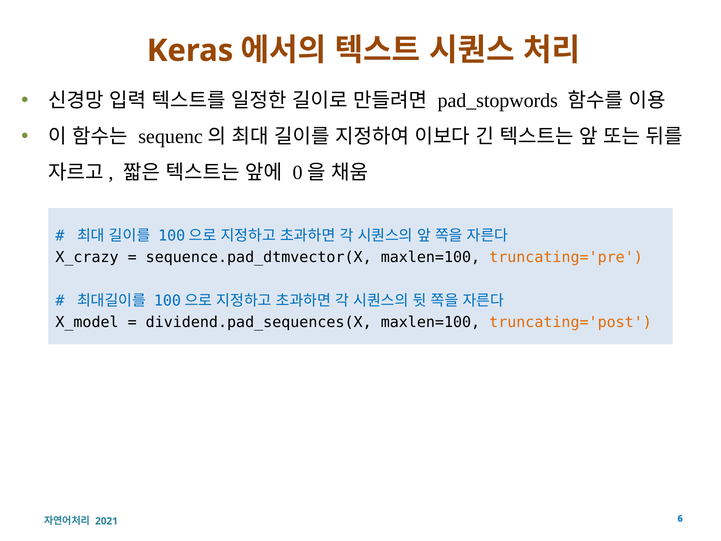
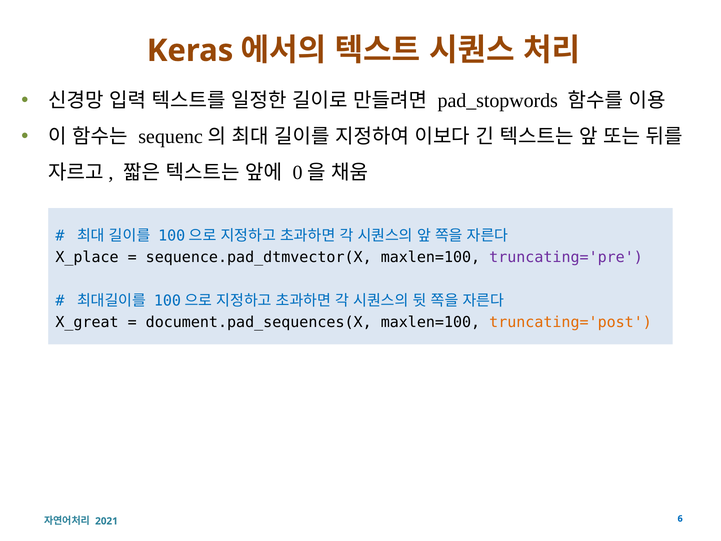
X_crazy: X_crazy -> X_place
truncating='pre colour: orange -> purple
X_model: X_model -> X_great
dividend.pad_sequences(X: dividend.pad_sequences(X -> document.pad_sequences(X
